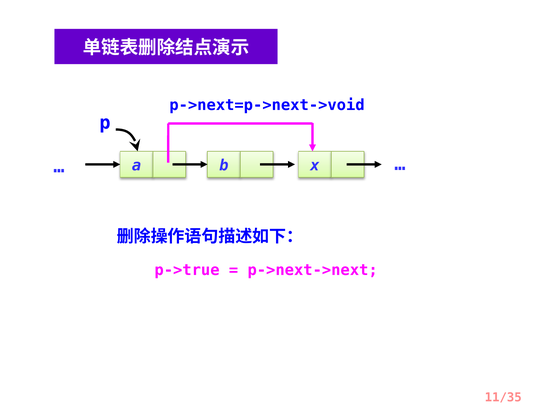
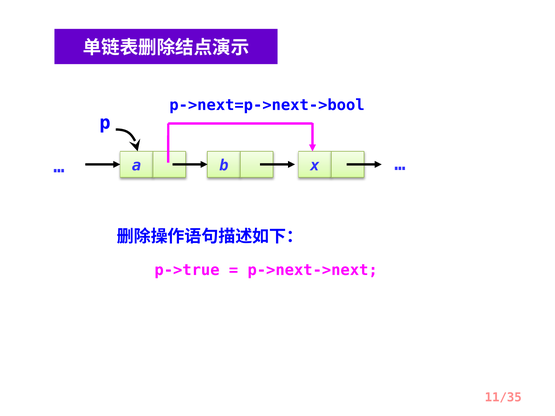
p->next=p->next->void: p->next=p->next->void -> p->next=p->next->bool
